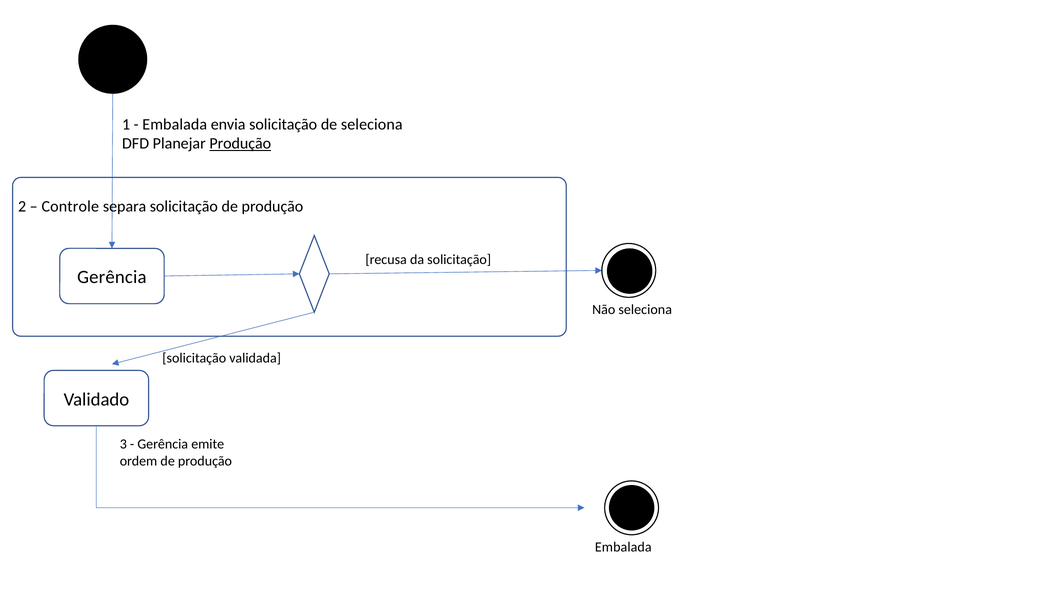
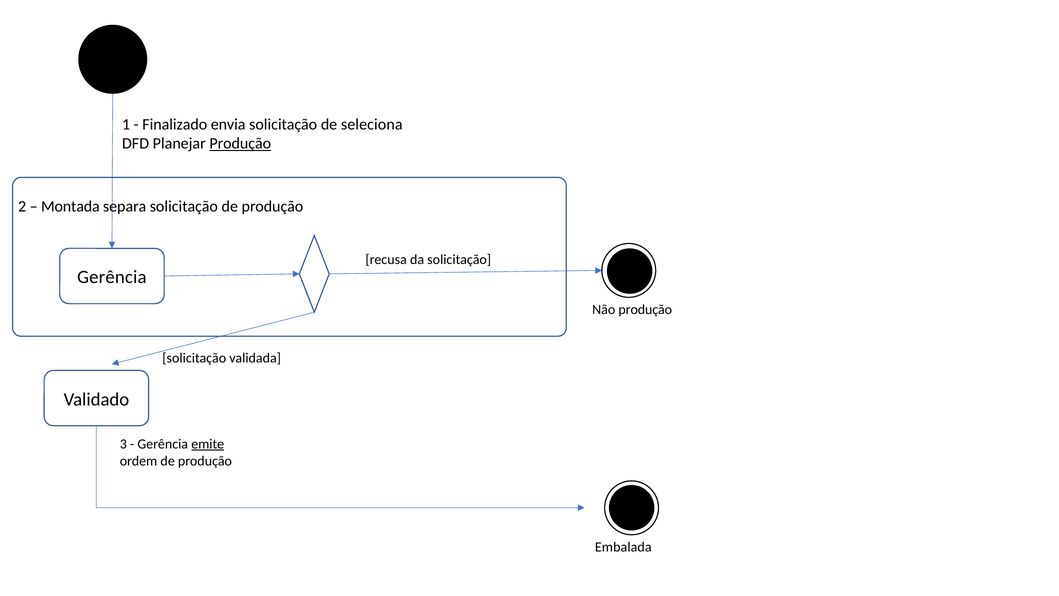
Embalada at (175, 124): Embalada -> Finalizado
Controle: Controle -> Montada
Não seleciona: seleciona -> produção
emite underline: none -> present
